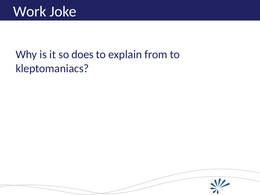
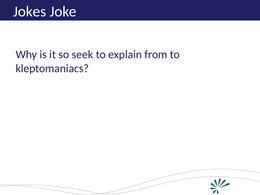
Work: Work -> Jokes
does: does -> seek
